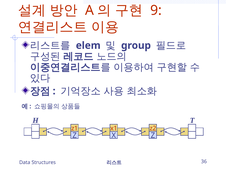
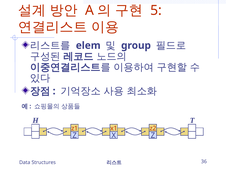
9: 9 -> 5
